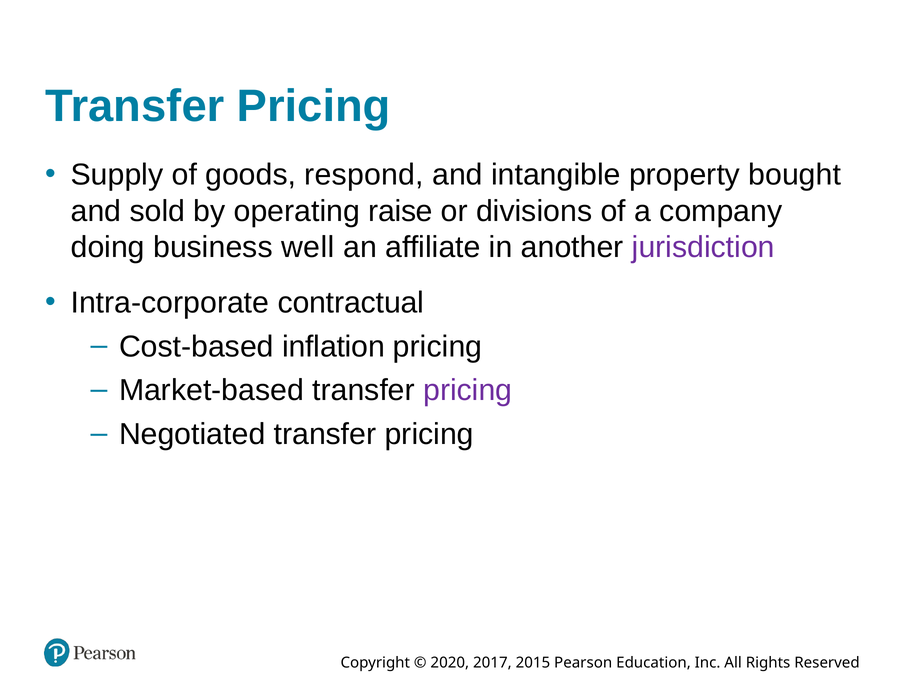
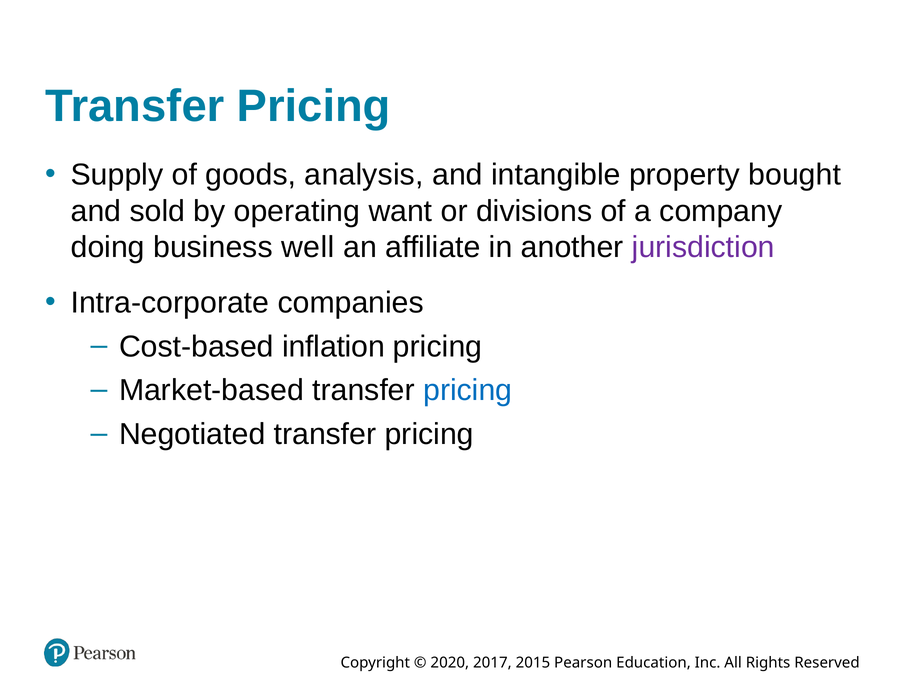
respond: respond -> analysis
raise: raise -> want
contractual: contractual -> companies
pricing at (468, 390) colour: purple -> blue
